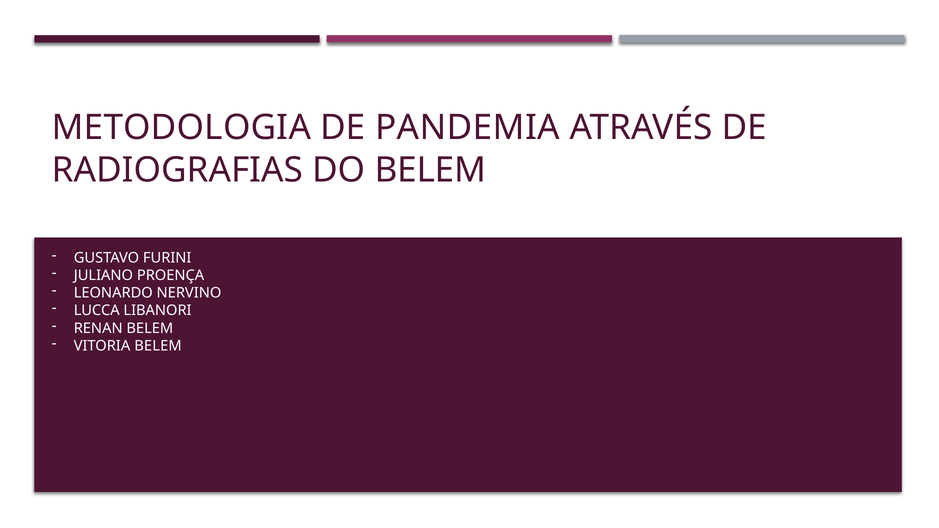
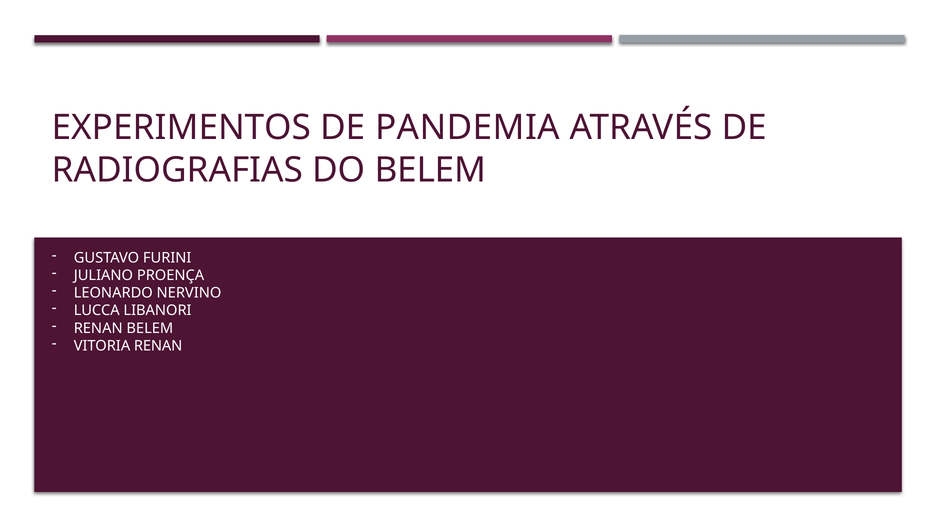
METODOLOGIA: METODOLOGIA -> EXPERIMENTOS
VITORIA BELEM: BELEM -> RENAN
